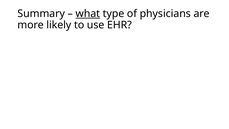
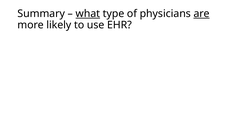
are underline: none -> present
